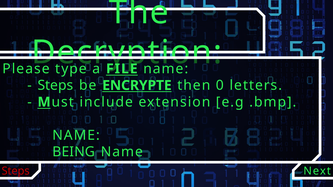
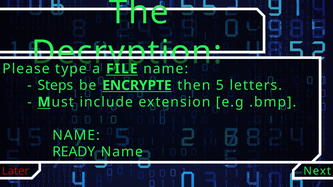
0: 0 -> 5
BEING: BEING -> READY
Steps at (16, 171): Steps -> Later
